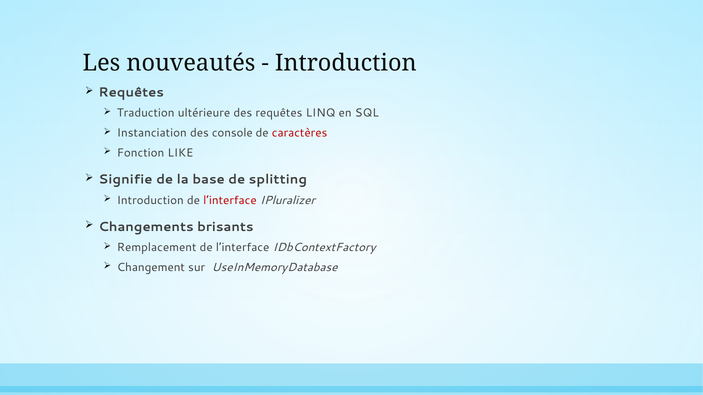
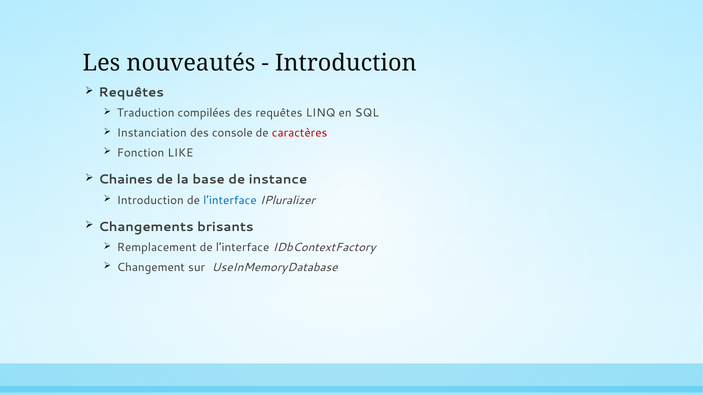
ultérieure: ultérieure -> compilées
Signifie: Signifie -> Chaines
splitting: splitting -> instance
l’interface at (230, 200) colour: red -> blue
